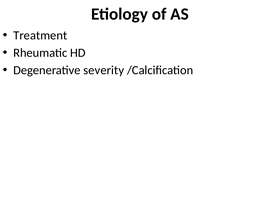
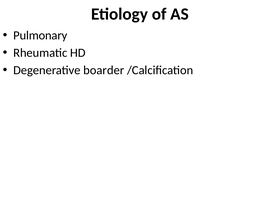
Treatment: Treatment -> Pulmonary
severity: severity -> boarder
